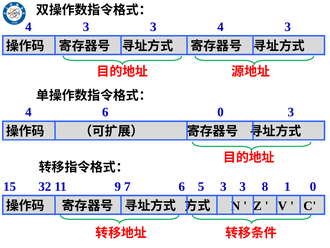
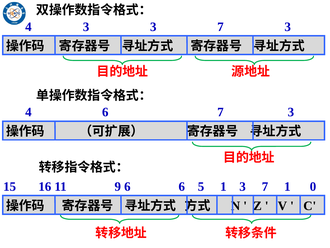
3 3 4: 4 -> 7
6 0: 0 -> 7
32: 32 -> 16
9 7: 7 -> 6
5 3: 3 -> 1
8 at (265, 186): 8 -> 7
